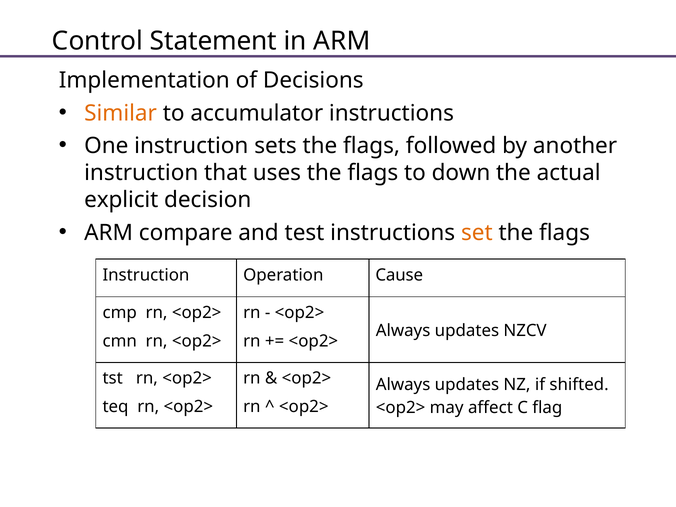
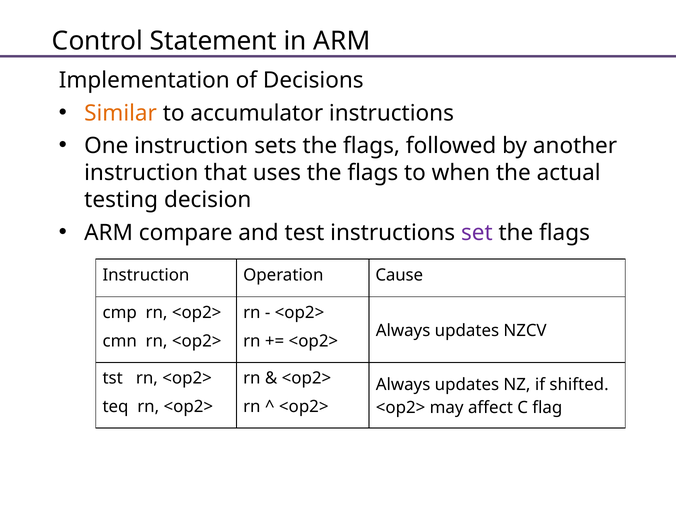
down: down -> when
explicit: explicit -> testing
set colour: orange -> purple
